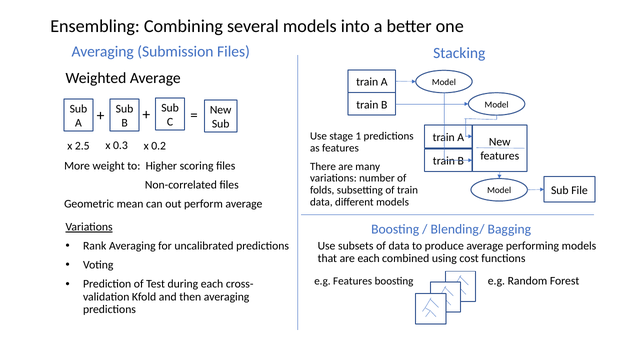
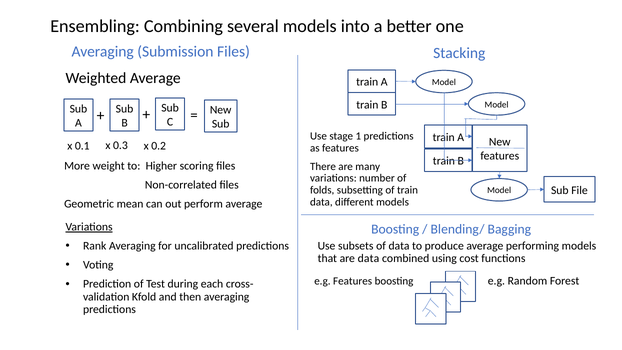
2.5: 2.5 -> 0.1
are each: each -> data
